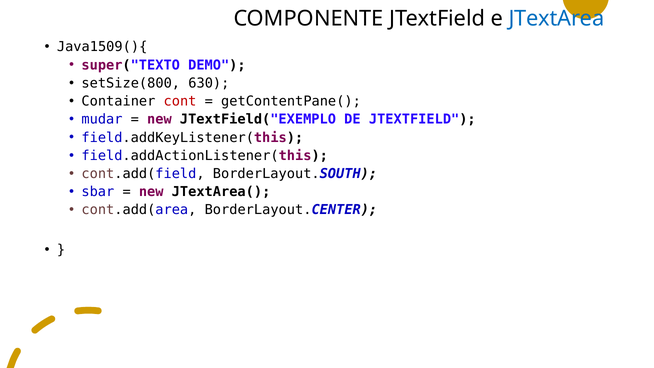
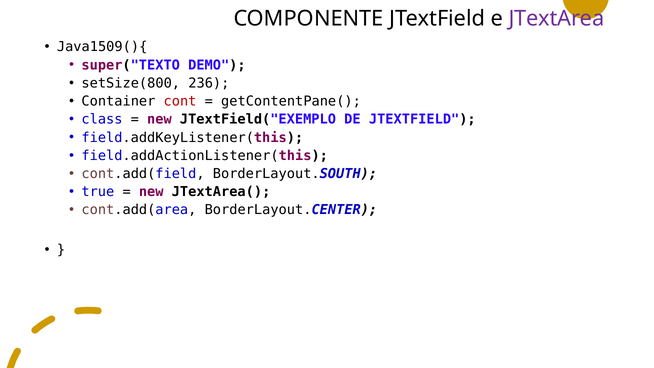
JTextArea colour: blue -> purple
630: 630 -> 236
mudar: mudar -> class
sbar: sbar -> true
